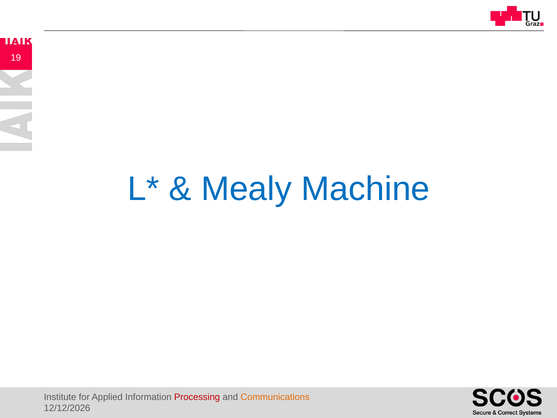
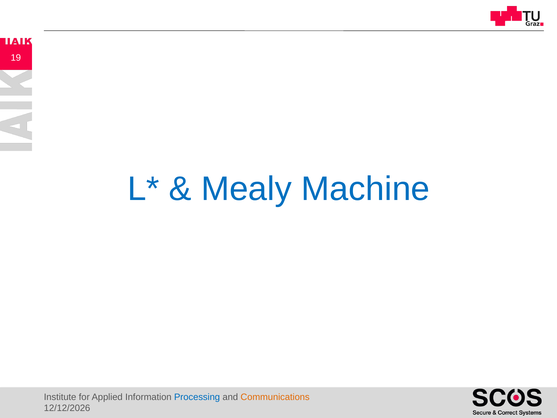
Processing colour: red -> blue
